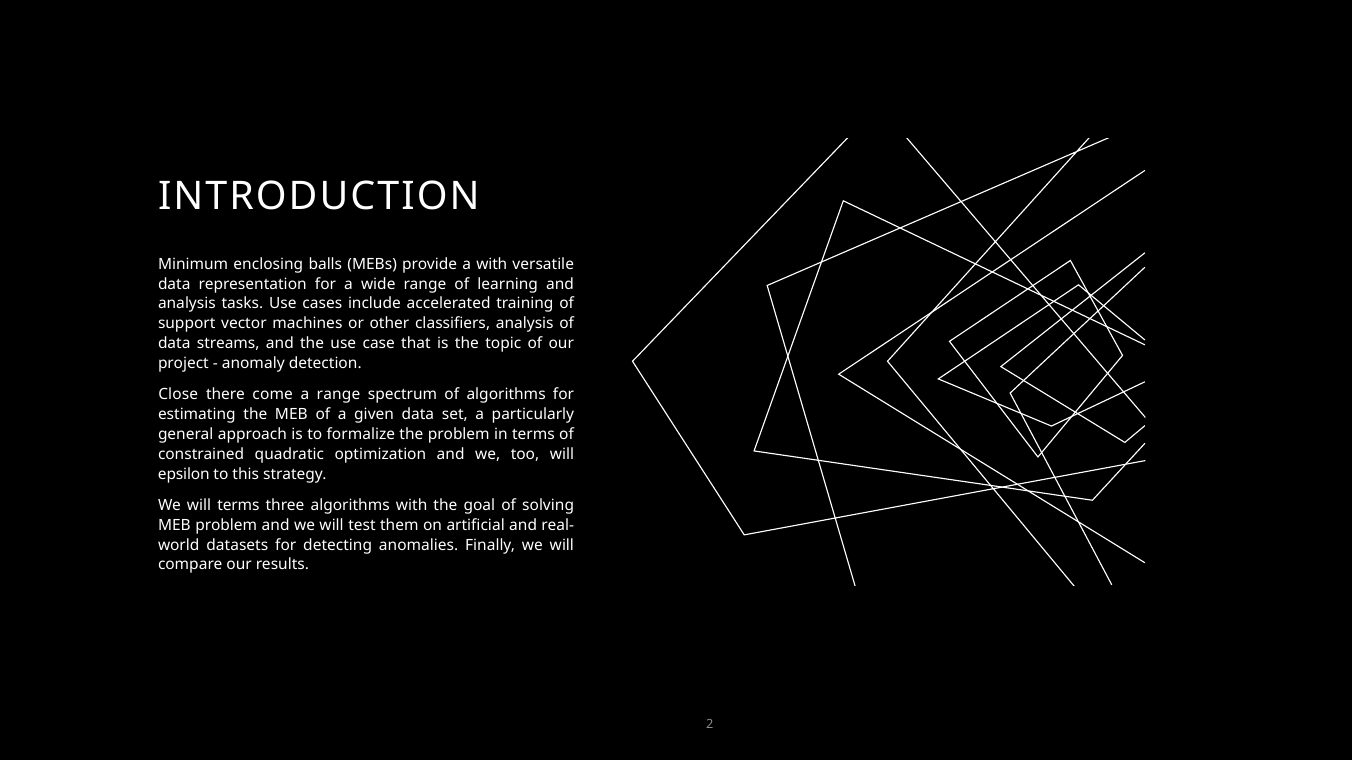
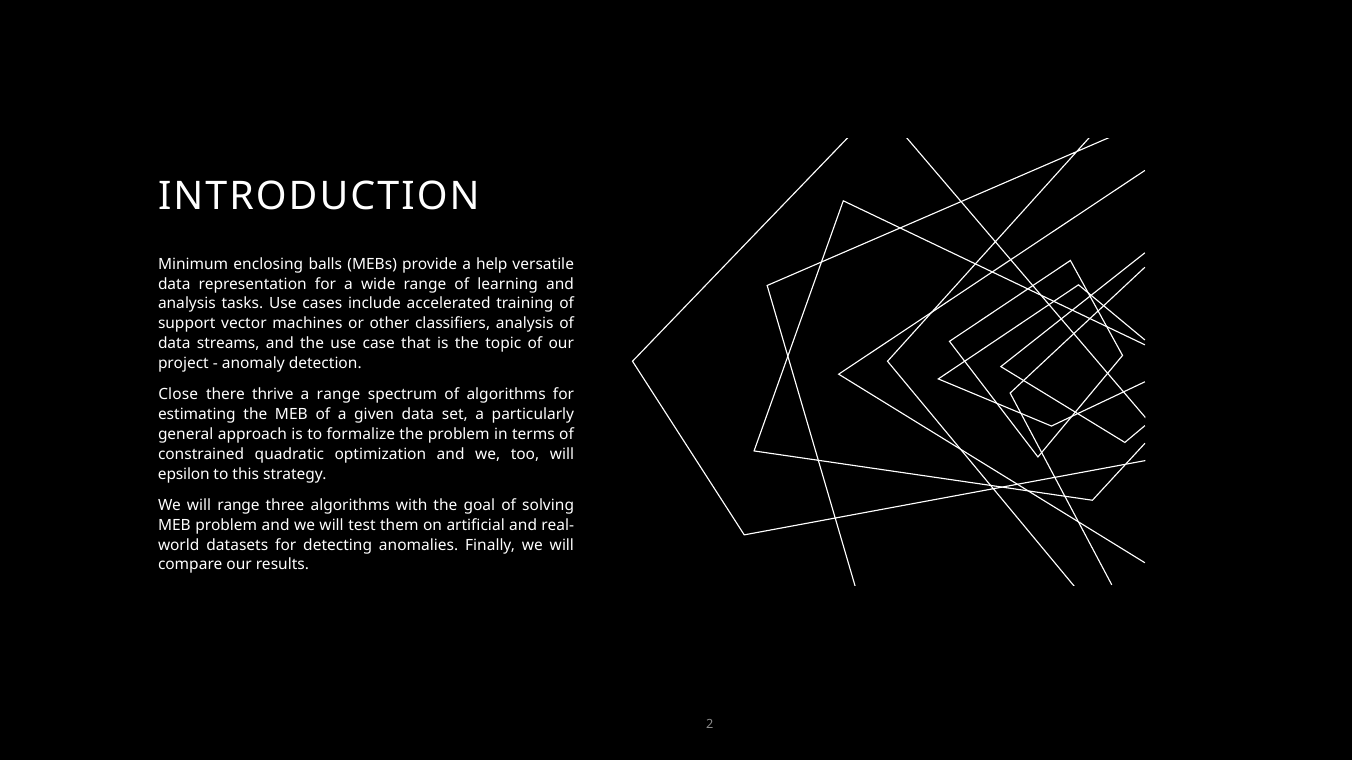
a with: with -> help
come: come -> thrive
will terms: terms -> range
